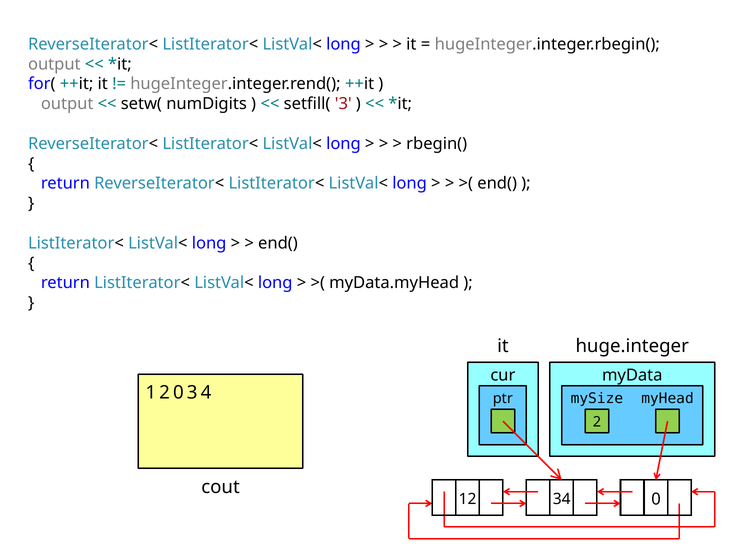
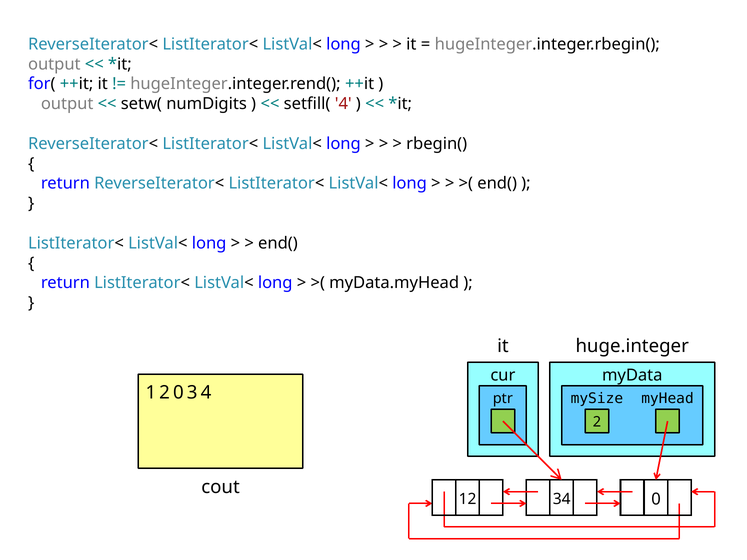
3: 3 -> 4
